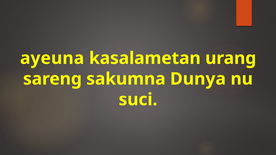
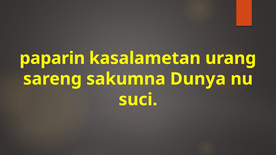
ayeuna: ayeuna -> paparin
